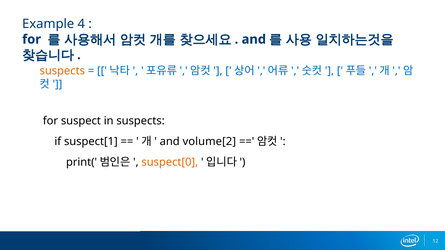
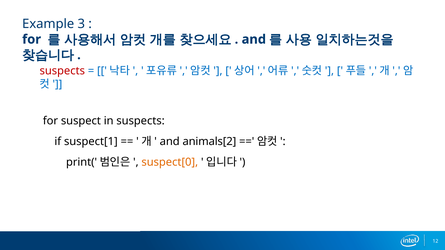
4: 4 -> 3
suspects at (62, 71) colour: orange -> red
volume[2: volume[2 -> animals[2
